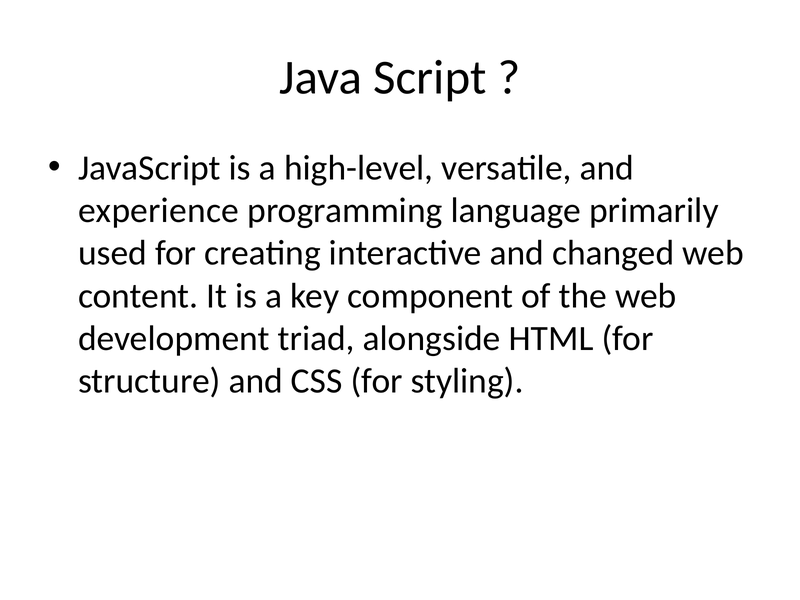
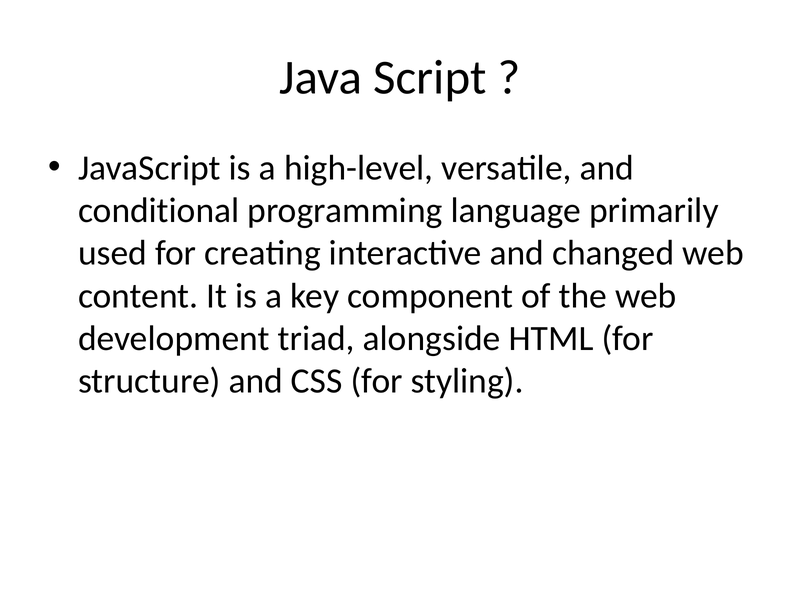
experience: experience -> conditional
